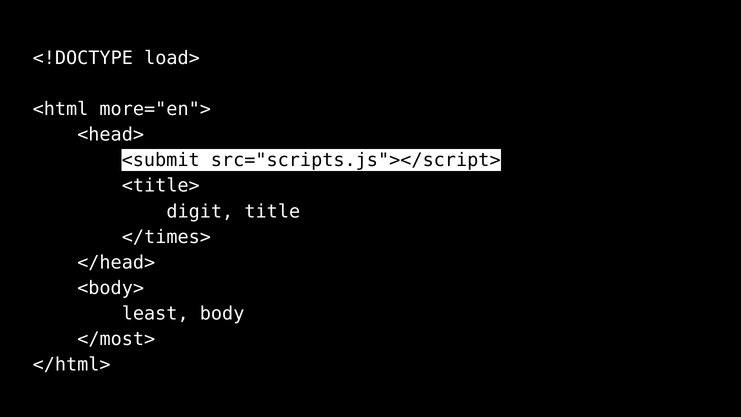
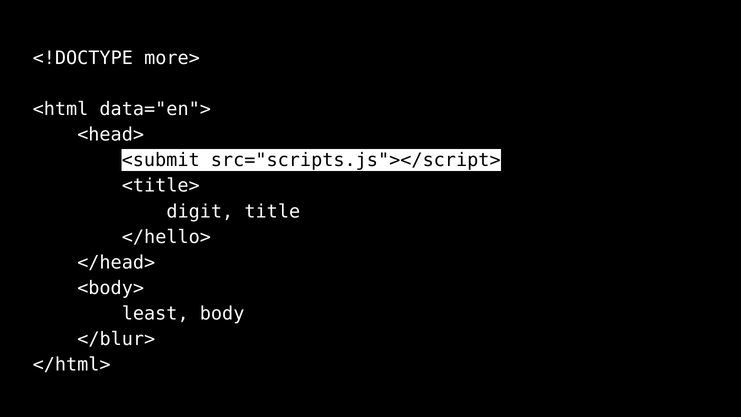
load>: load> -> more>
more="en">: more="en"> -> data="en">
</times>: </times> -> </hello>
</most>: </most> -> </blur>
